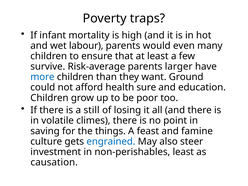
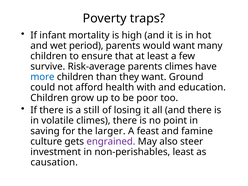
labour: labour -> period
would even: even -> want
parents larger: larger -> climes
sure: sure -> with
things: things -> larger
engrained colour: blue -> purple
